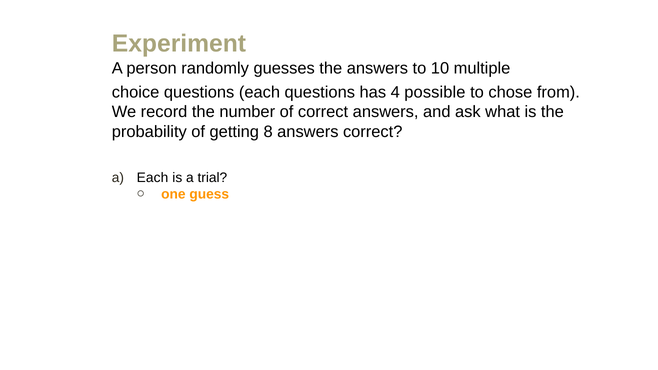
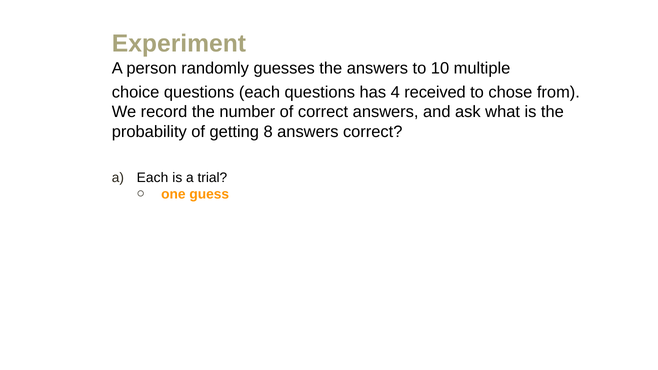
possible: possible -> received
